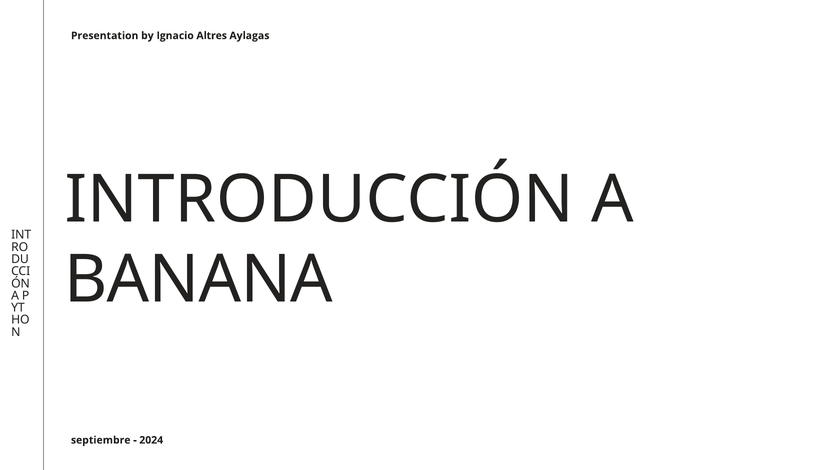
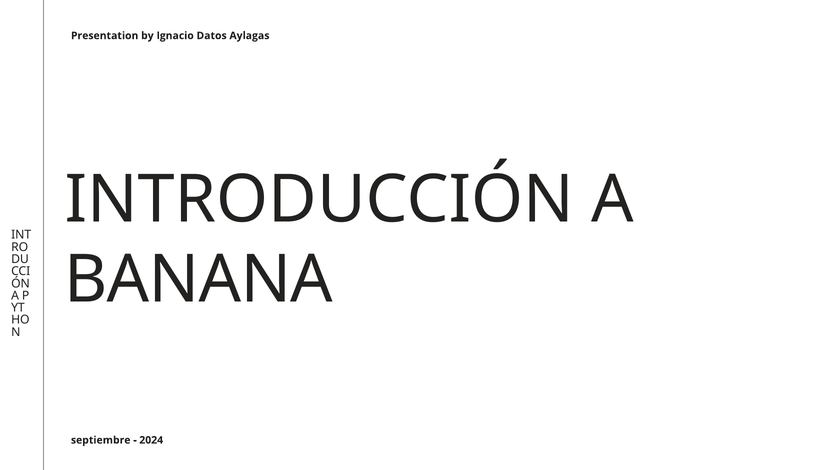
Altres: Altres -> Datos
